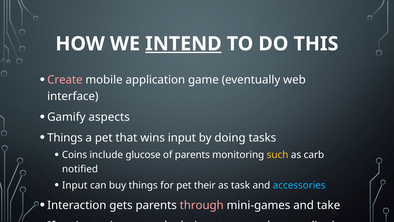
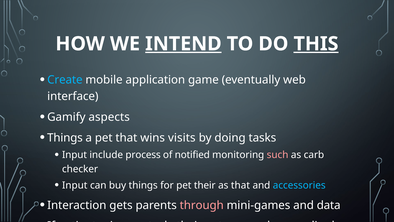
THIS underline: none -> present
Create colour: pink -> light blue
wins input: input -> visits
Coins at (75, 155): Coins -> Input
glucose: glucose -> process
of parents: parents -> notified
such colour: yellow -> pink
notified: notified -> checker
as task: task -> that
take: take -> data
